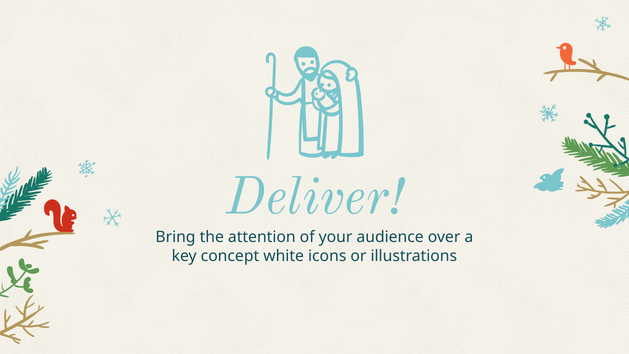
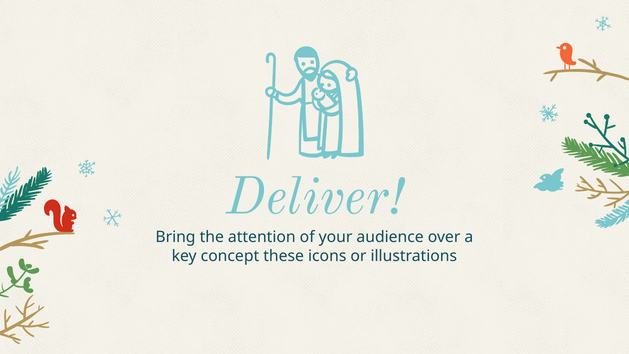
white: white -> these
